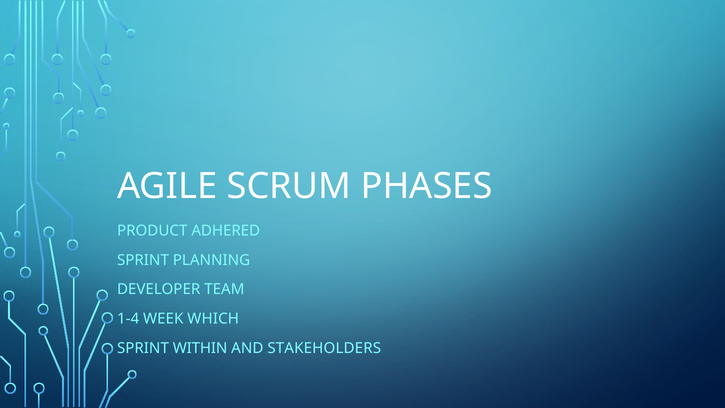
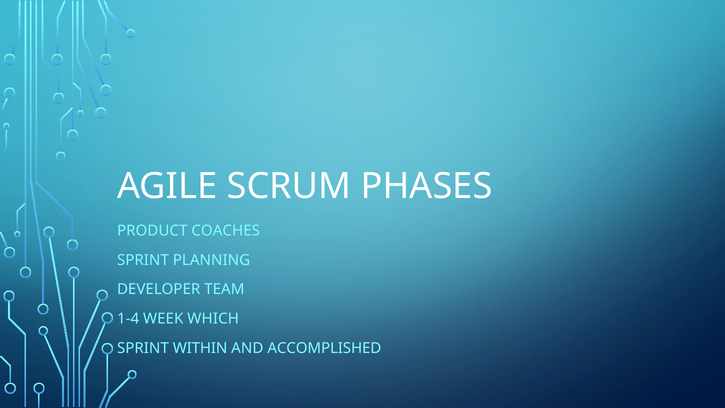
ADHERED: ADHERED -> COACHES
STAKEHOLDERS: STAKEHOLDERS -> ACCOMPLISHED
